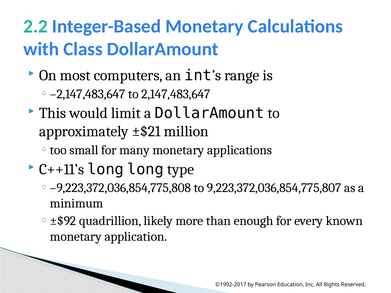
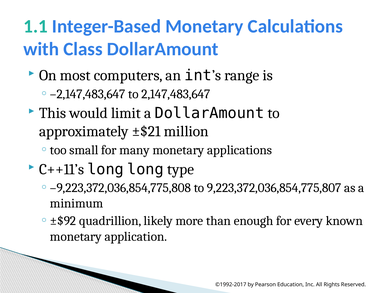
2.2: 2.2 -> 1.1
